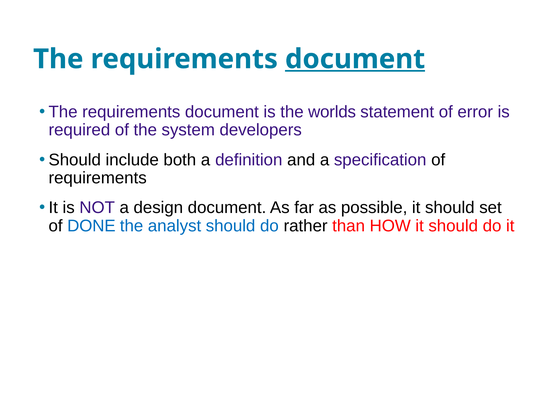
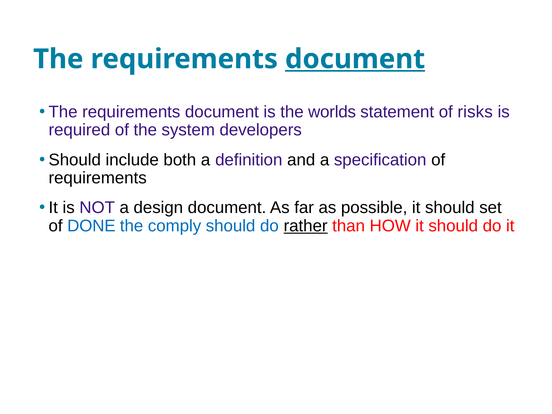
error: error -> risks
analyst: analyst -> comply
rather underline: none -> present
